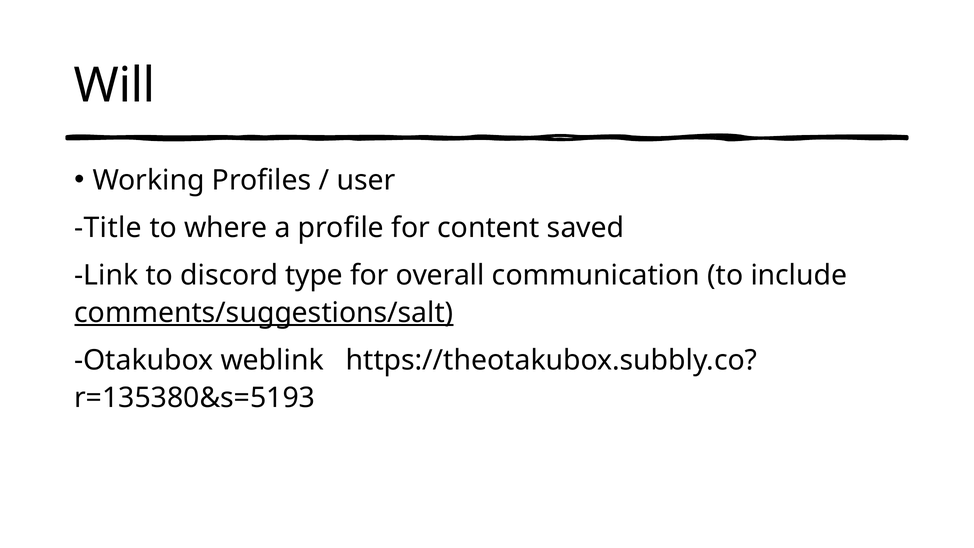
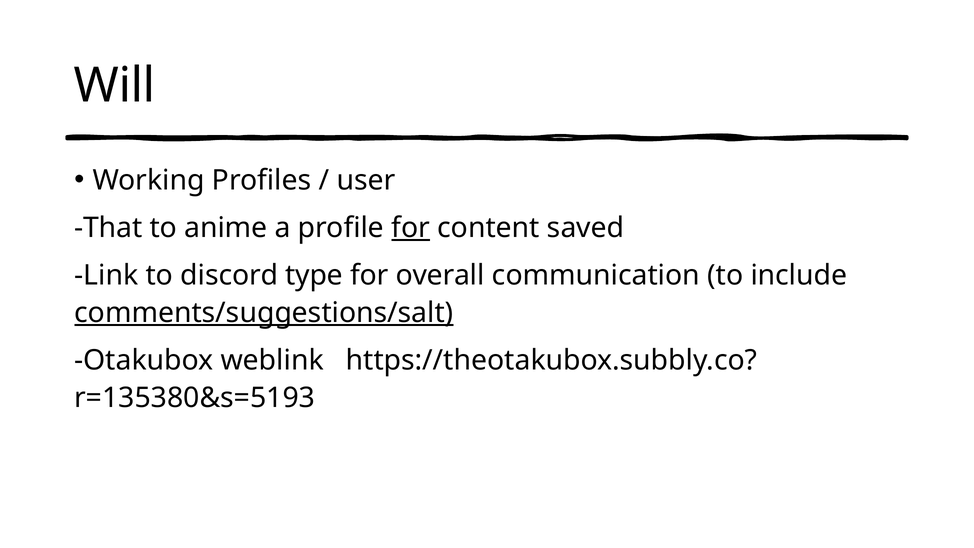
Title: Title -> That
where: where -> anime
for at (411, 228) underline: none -> present
